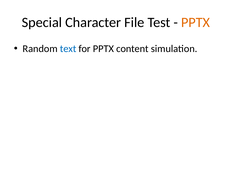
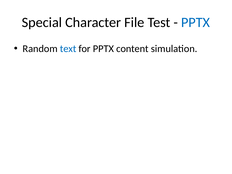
PPTX at (196, 22) colour: orange -> blue
